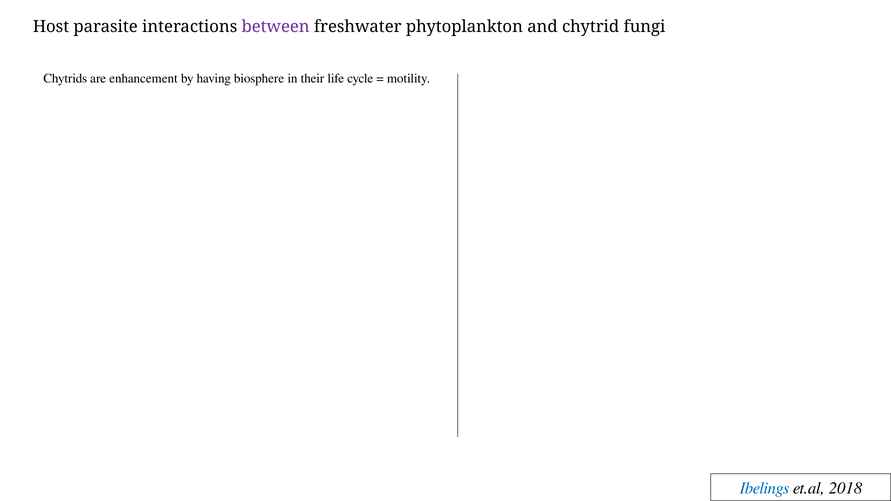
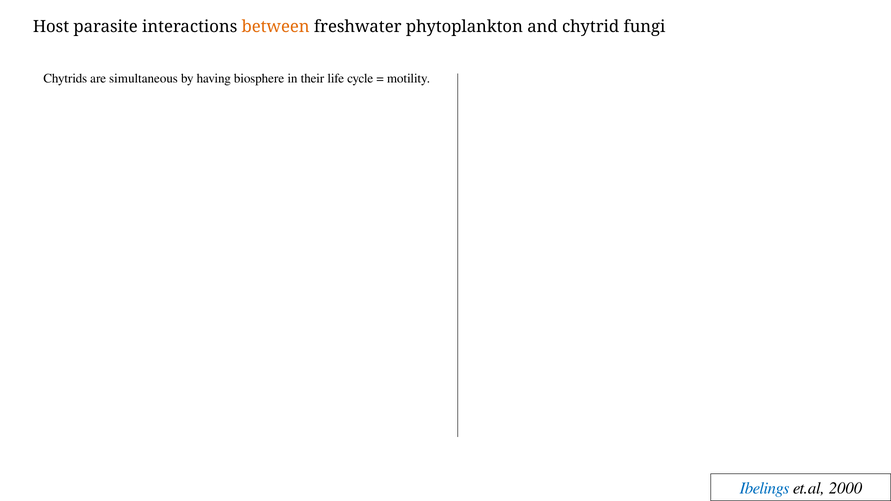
between colour: purple -> orange
enhancement: enhancement -> simultaneous
2018: 2018 -> 2000
